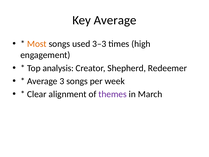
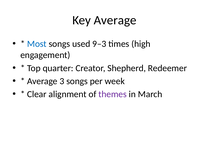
Most colour: orange -> blue
3–3: 3–3 -> 9–3
analysis: analysis -> quarter
